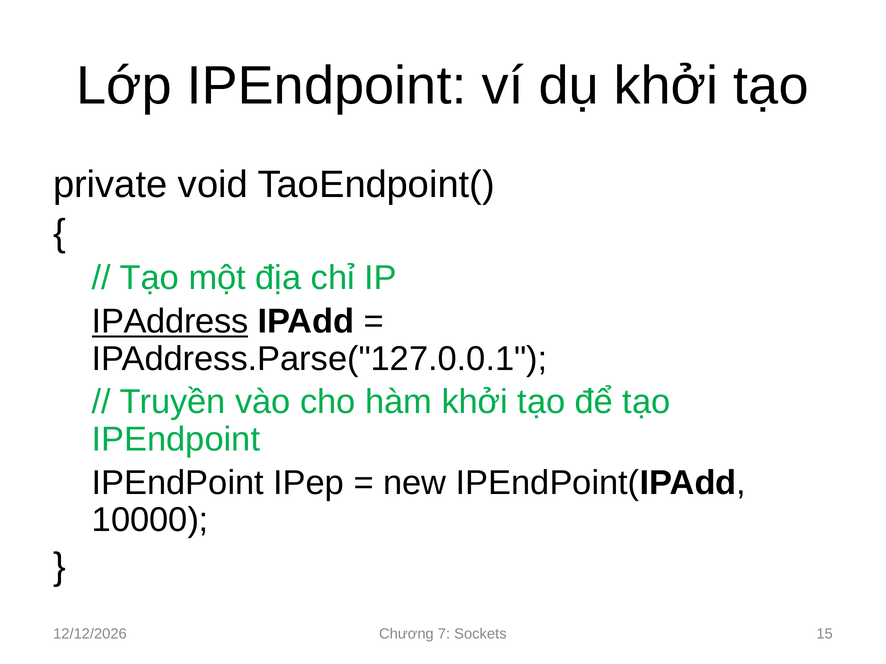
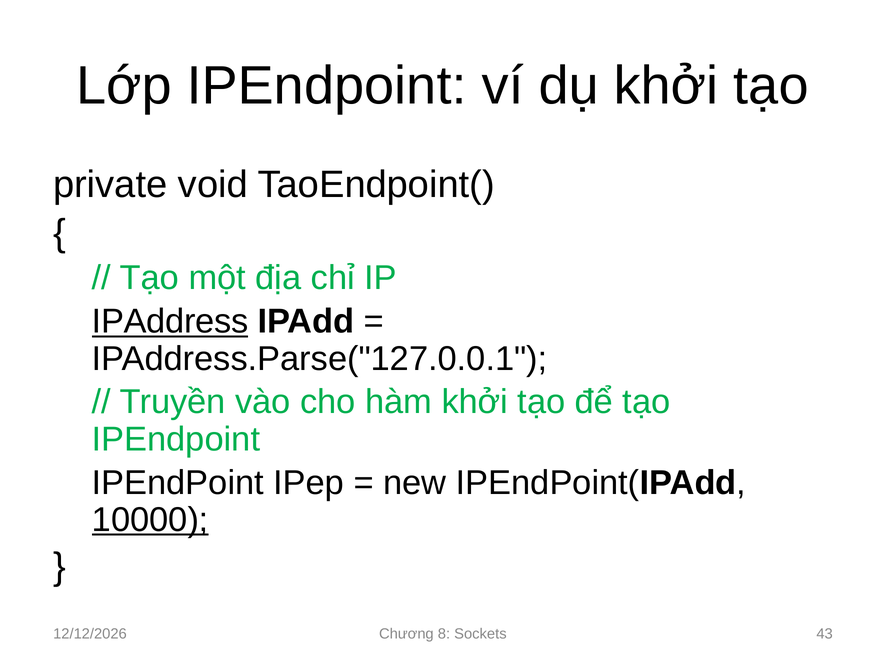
10000 underline: none -> present
7: 7 -> 8
15: 15 -> 43
